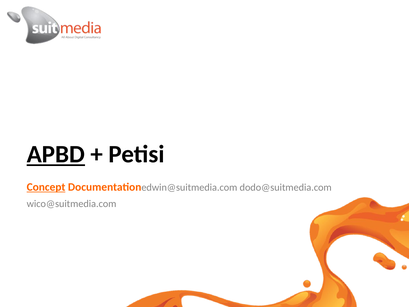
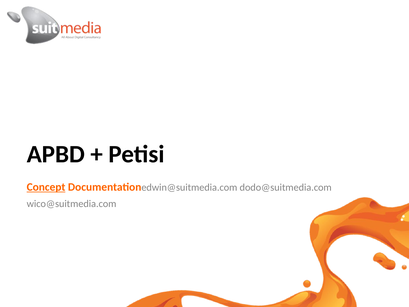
APBD underline: present -> none
